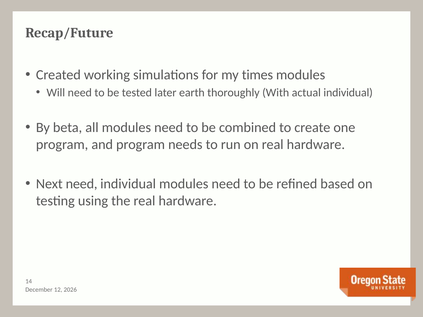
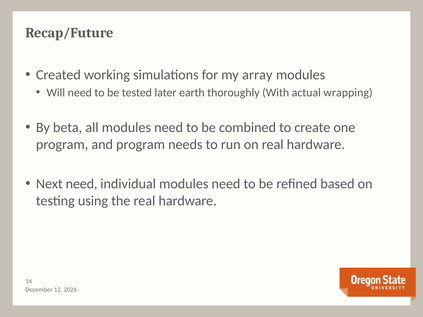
times: times -> array
actual individual: individual -> wrapping
